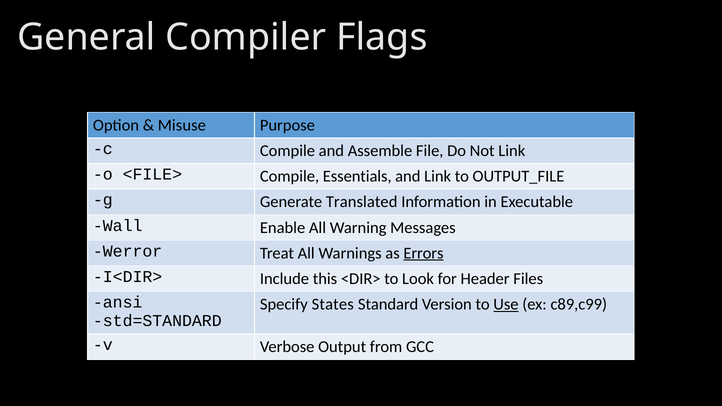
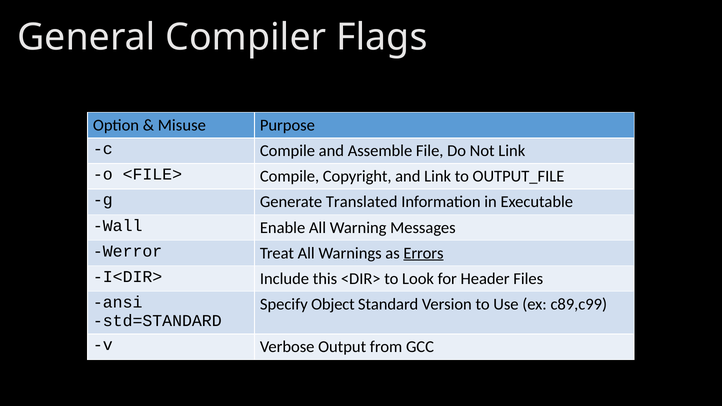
Essentials: Essentials -> Copyright
States: States -> Object
Use underline: present -> none
